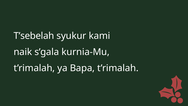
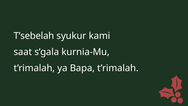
naik: naik -> saat
